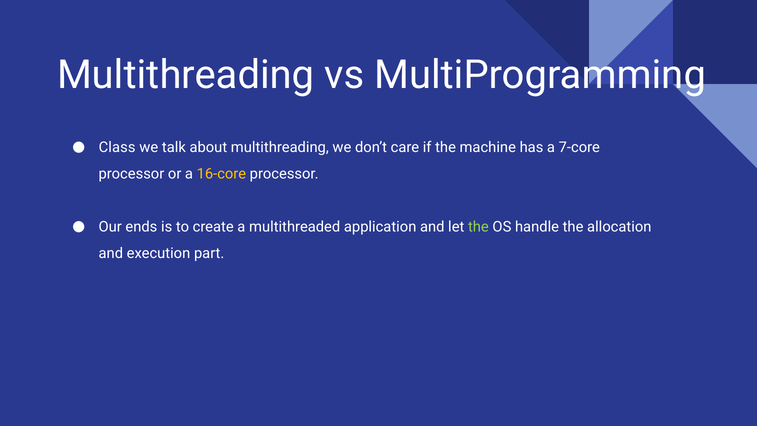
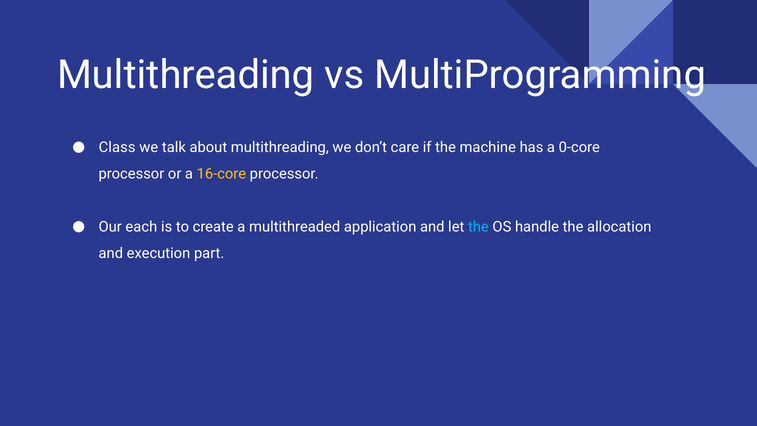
7-core: 7-core -> 0-core
ends: ends -> each
the at (478, 227) colour: light green -> light blue
